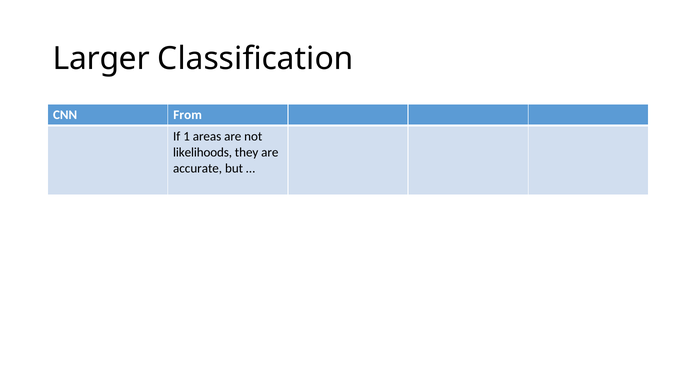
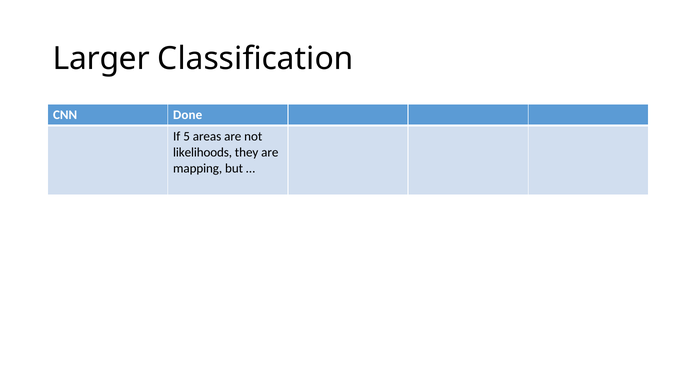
From: From -> Done
1: 1 -> 5
accurate: accurate -> mapping
